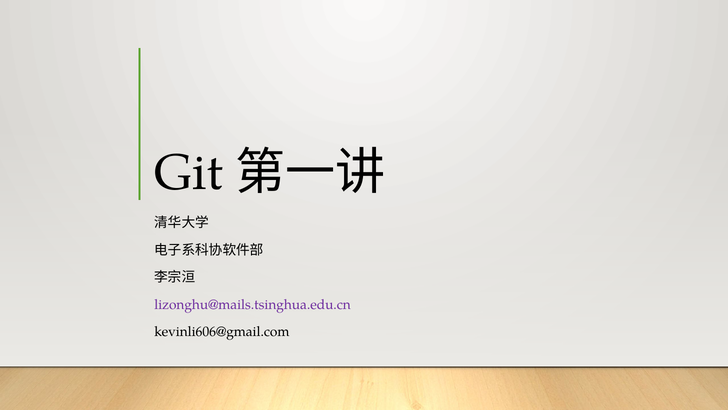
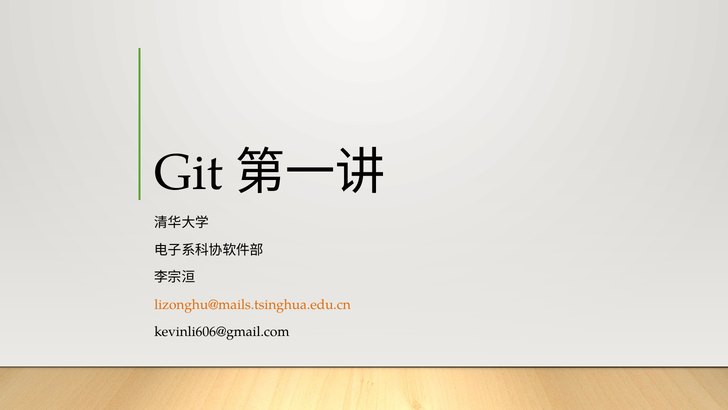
lizonghu@mails.tsinghua.edu.cn colour: purple -> orange
